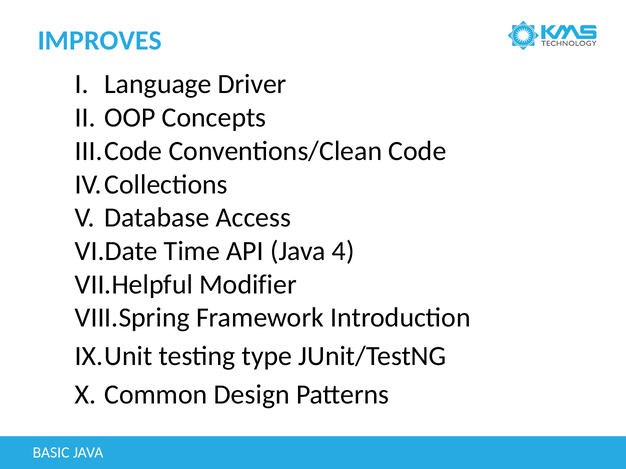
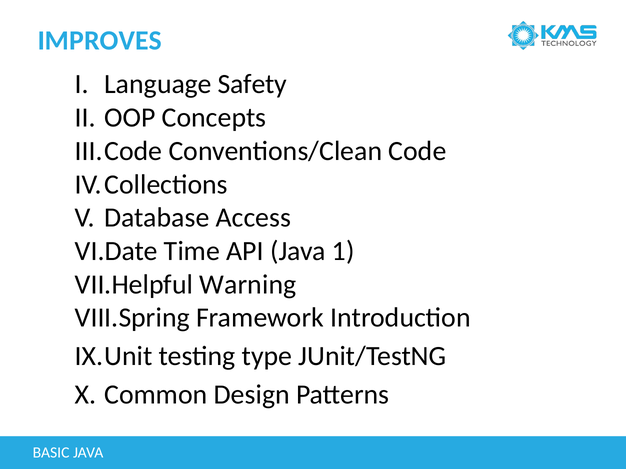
Driver: Driver -> Safety
4: 4 -> 1
Modifier: Modifier -> Warning
